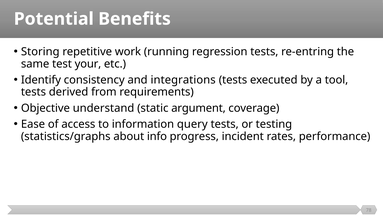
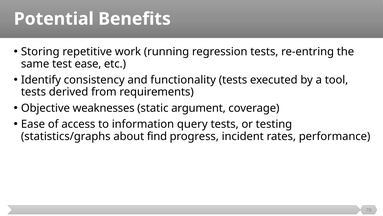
test your: your -> ease
integrations: integrations -> functionality
understand: understand -> weaknesses
info: info -> find
